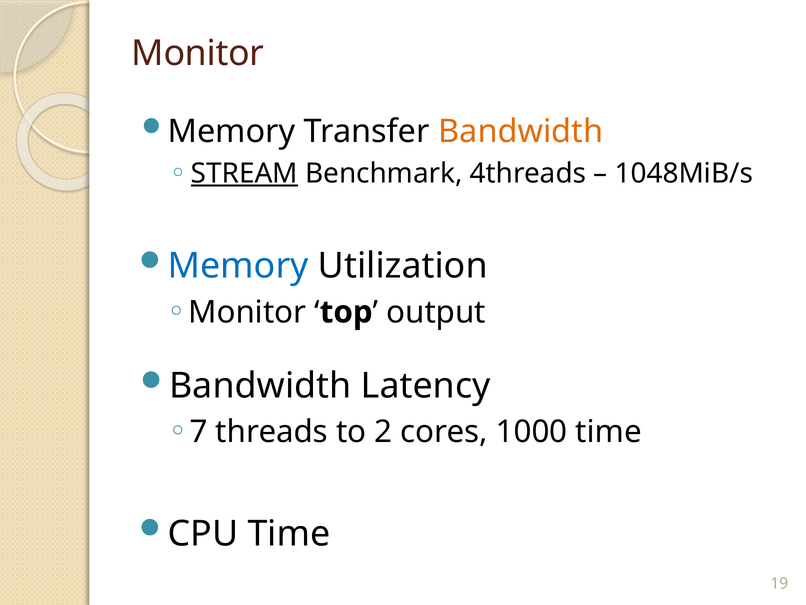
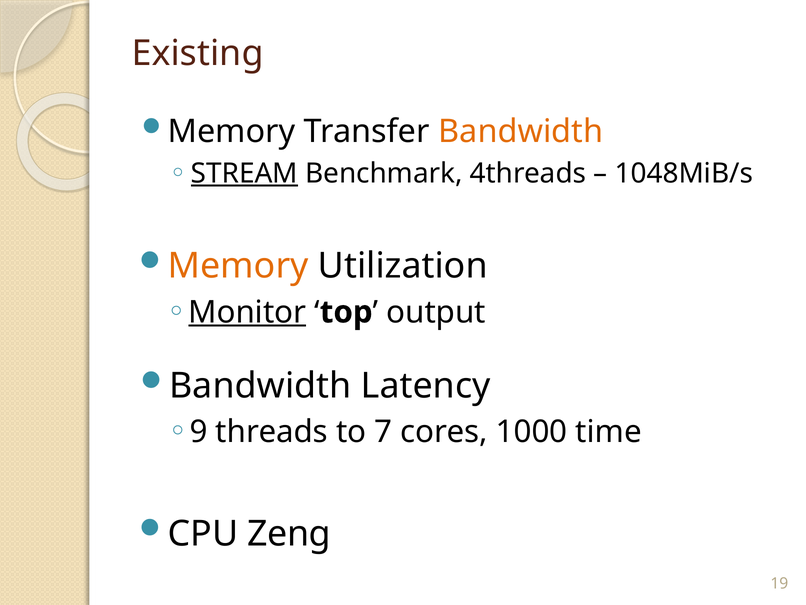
Monitor at (198, 53): Monitor -> Existing
Memory at (238, 266) colour: blue -> orange
Monitor at (247, 312) underline: none -> present
7: 7 -> 9
2: 2 -> 7
CPU Time: Time -> Zeng
